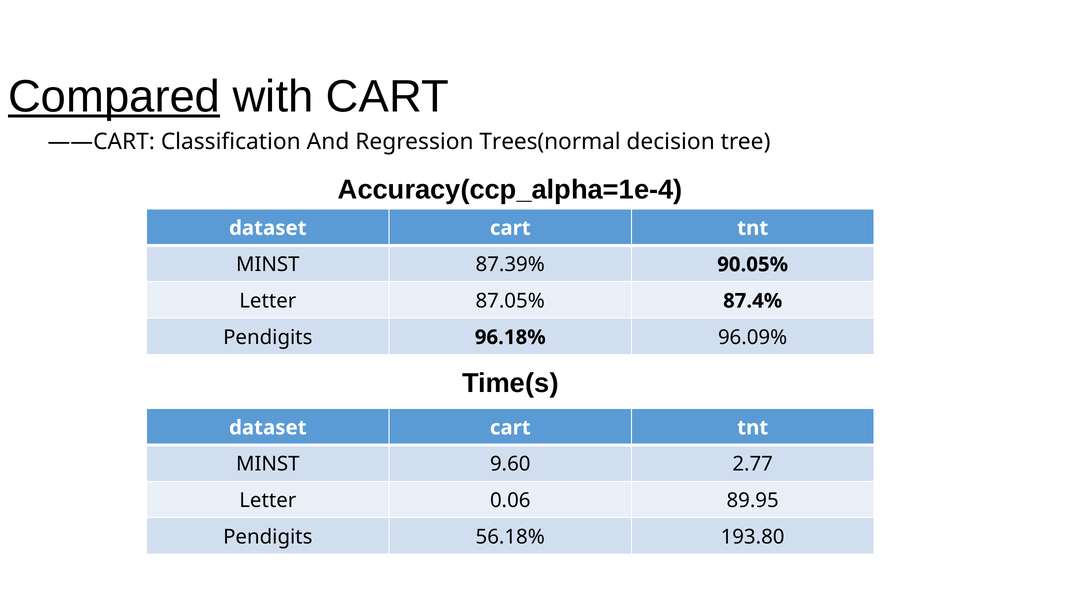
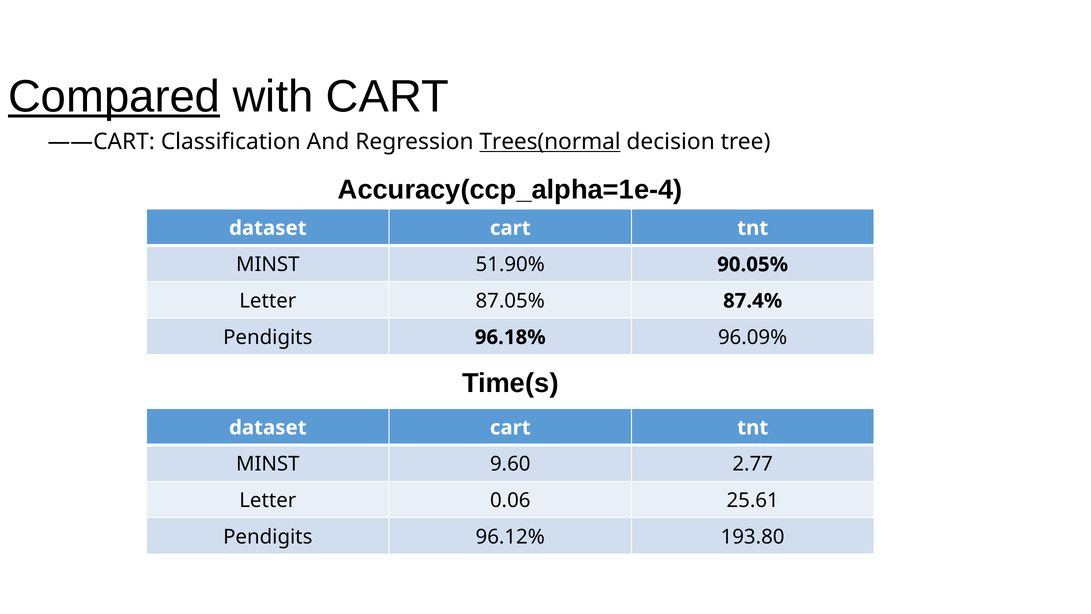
Trees(normal underline: none -> present
87.39%: 87.39% -> 51.90%
89.95: 89.95 -> 25.61
56.18%: 56.18% -> 96.12%
